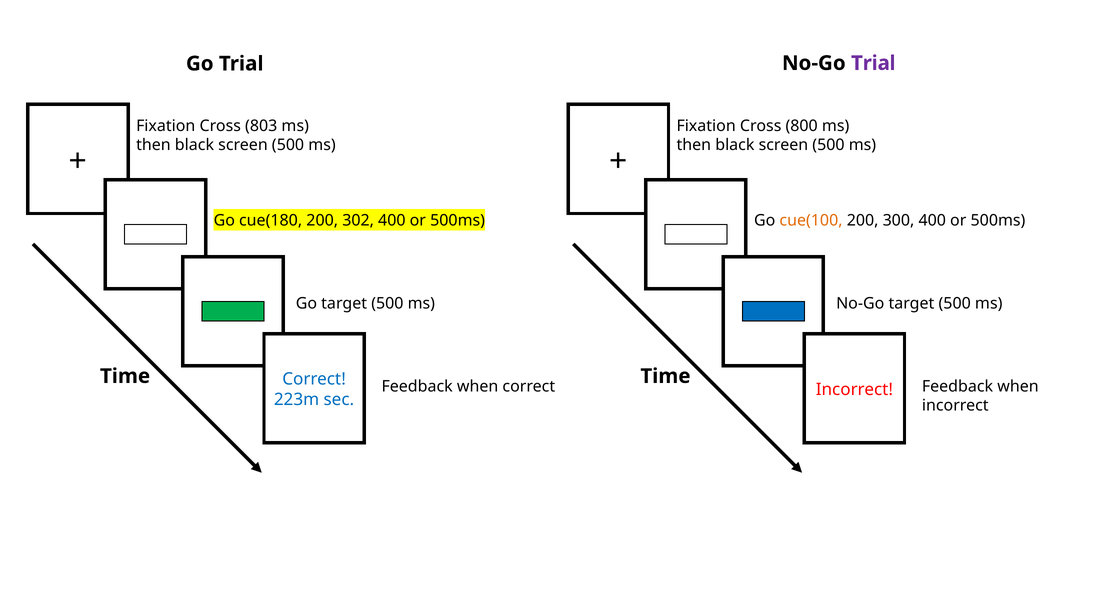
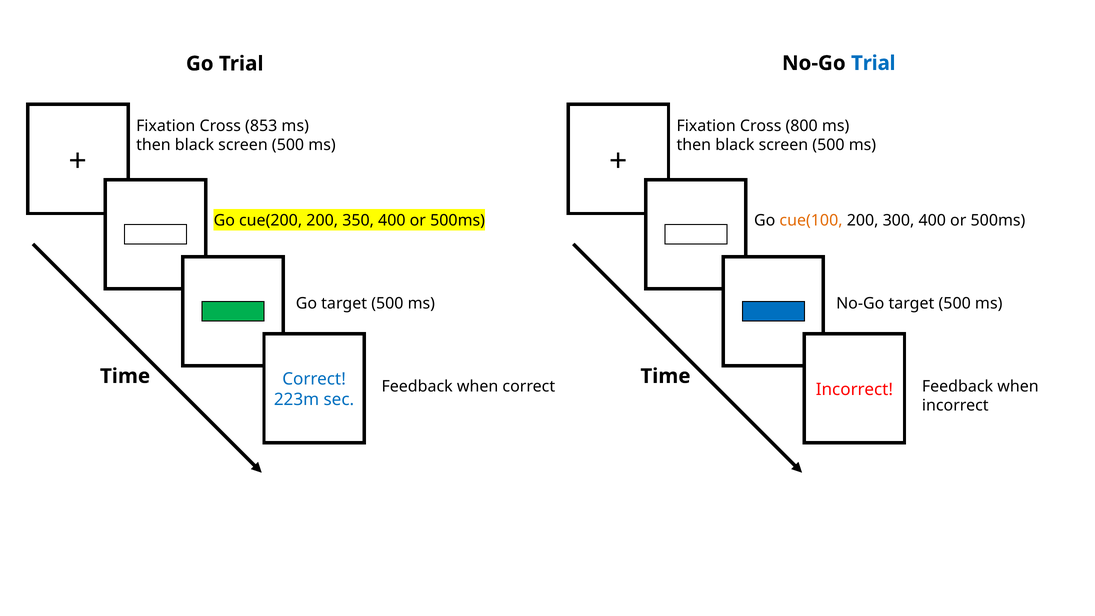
Trial at (873, 63) colour: purple -> blue
803: 803 -> 853
cue(180: cue(180 -> cue(200
302: 302 -> 350
